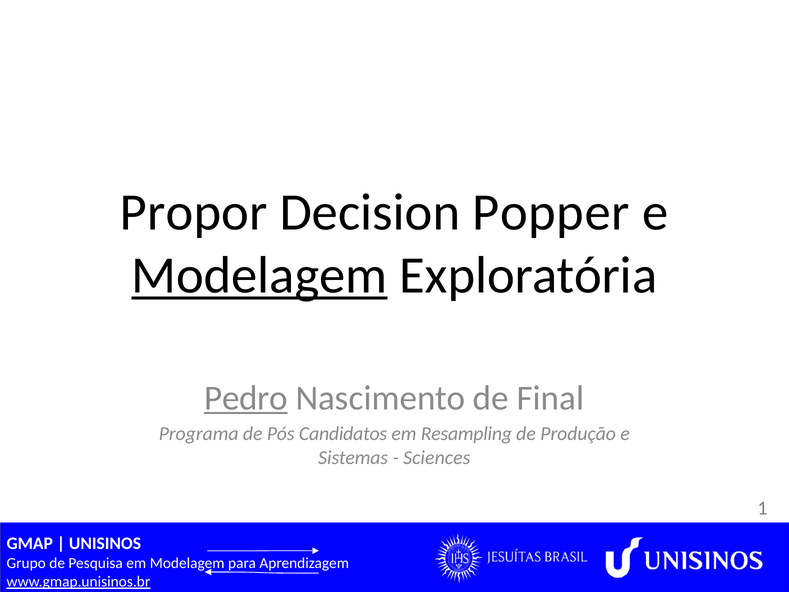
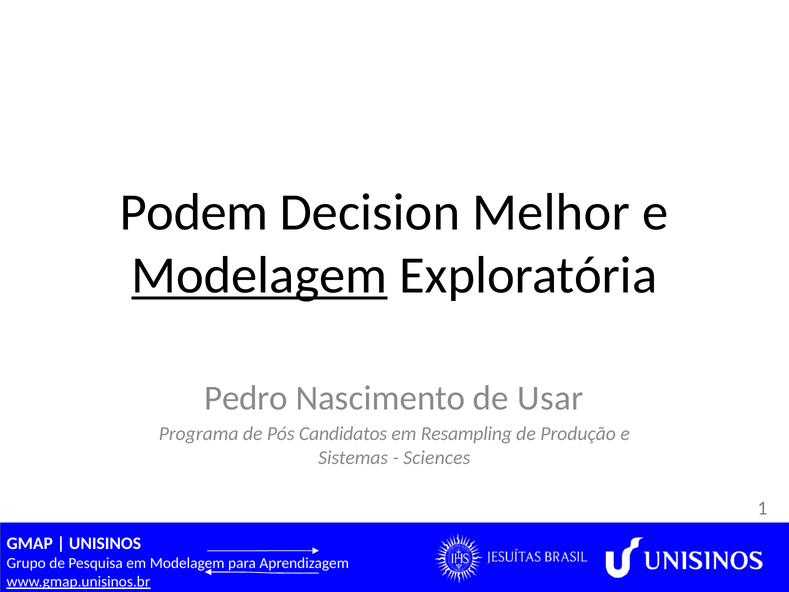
Propor: Propor -> Podem
Popper: Popper -> Melhor
Pedro underline: present -> none
Final: Final -> Usar
